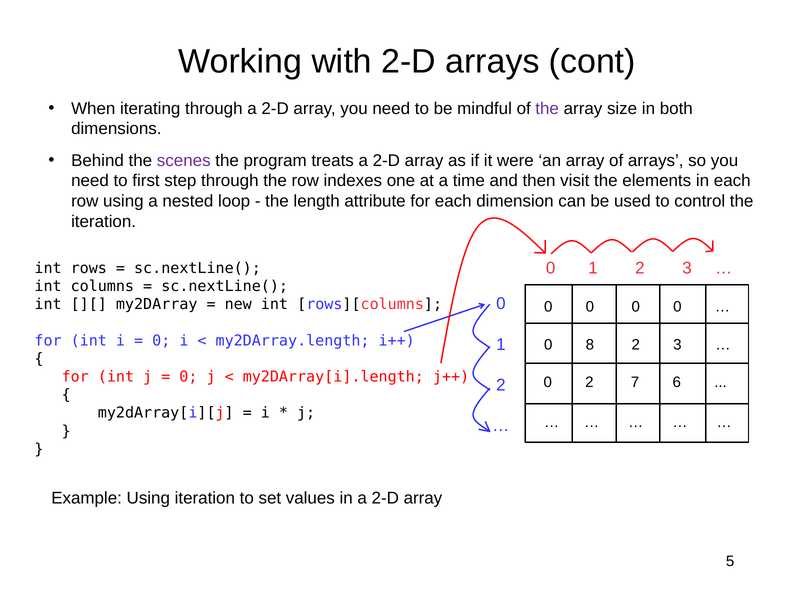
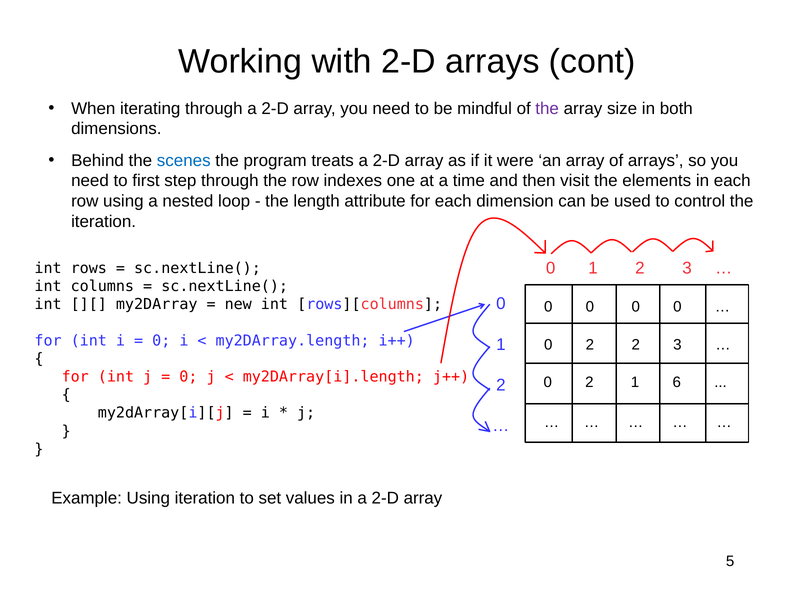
scenes colour: purple -> blue
8 at (590, 345): 8 -> 2
2 7: 7 -> 1
